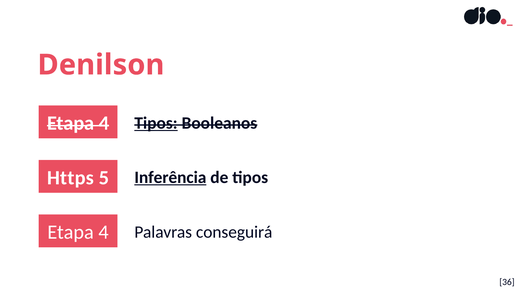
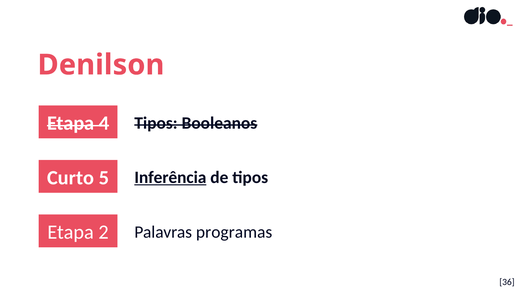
Tipos at (156, 123) underline: present -> none
Https: Https -> Curto
4 at (104, 233): 4 -> 2
conseguirá: conseguirá -> programas
